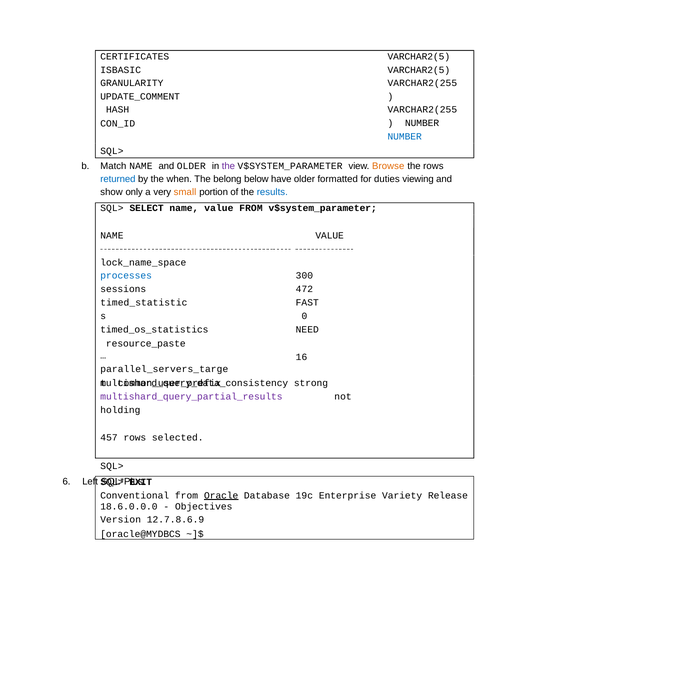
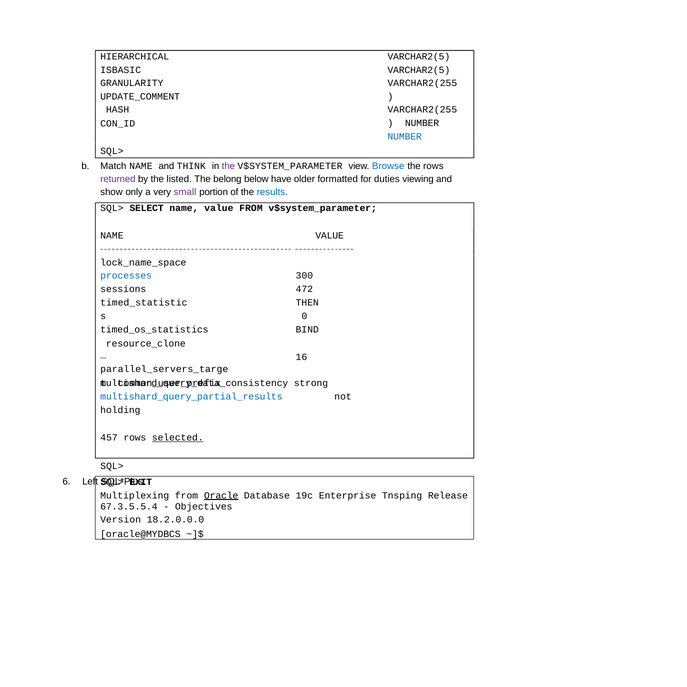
CERTIFICATES: CERTIFICATES -> HIERARCHICAL
and OLDER: OLDER -> THINK
Browse colour: orange -> blue
returned colour: blue -> purple
when: when -> listed
small colour: orange -> purple
FAST: FAST -> THEN
NEED: NEED -> BIND
resource_paste: resource_paste -> resource_clone
multishard_query_partial_results colour: purple -> blue
selected underline: none -> present
Conventional: Conventional -> Multiplexing
Variety: Variety -> Tnsping
18.6.0.0.0: 18.6.0.0.0 -> 67.3.5.5.4
12.7.8.6.9: 12.7.8.6.9 -> 18.2.0.0.0
